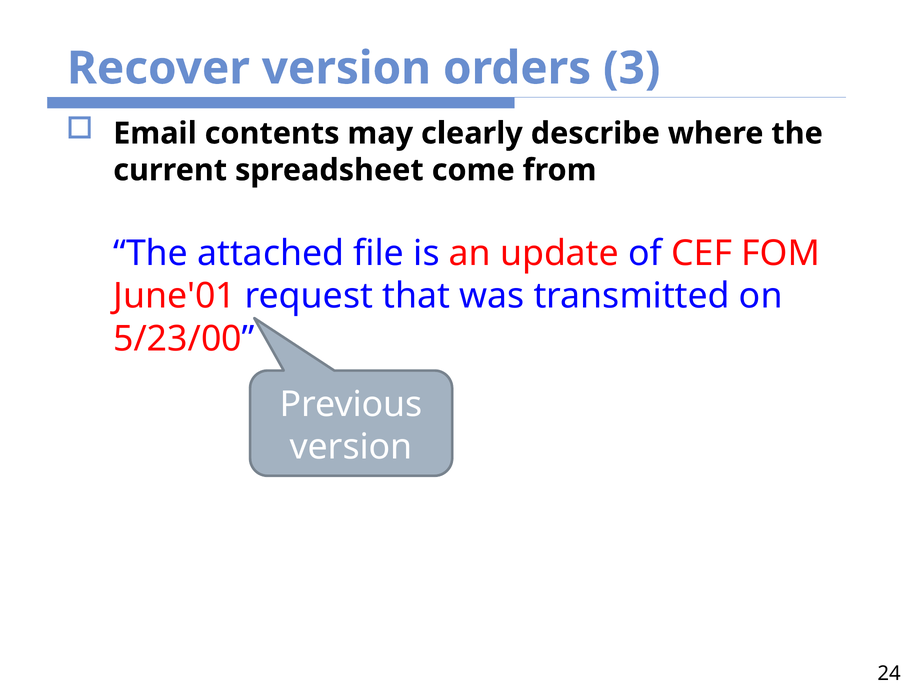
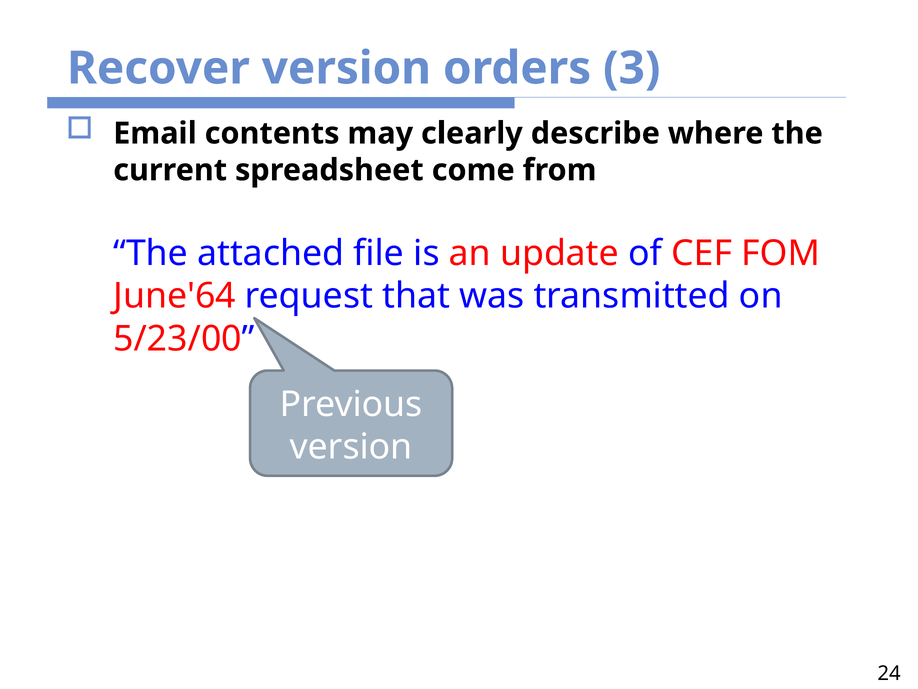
June'01: June'01 -> June'64
